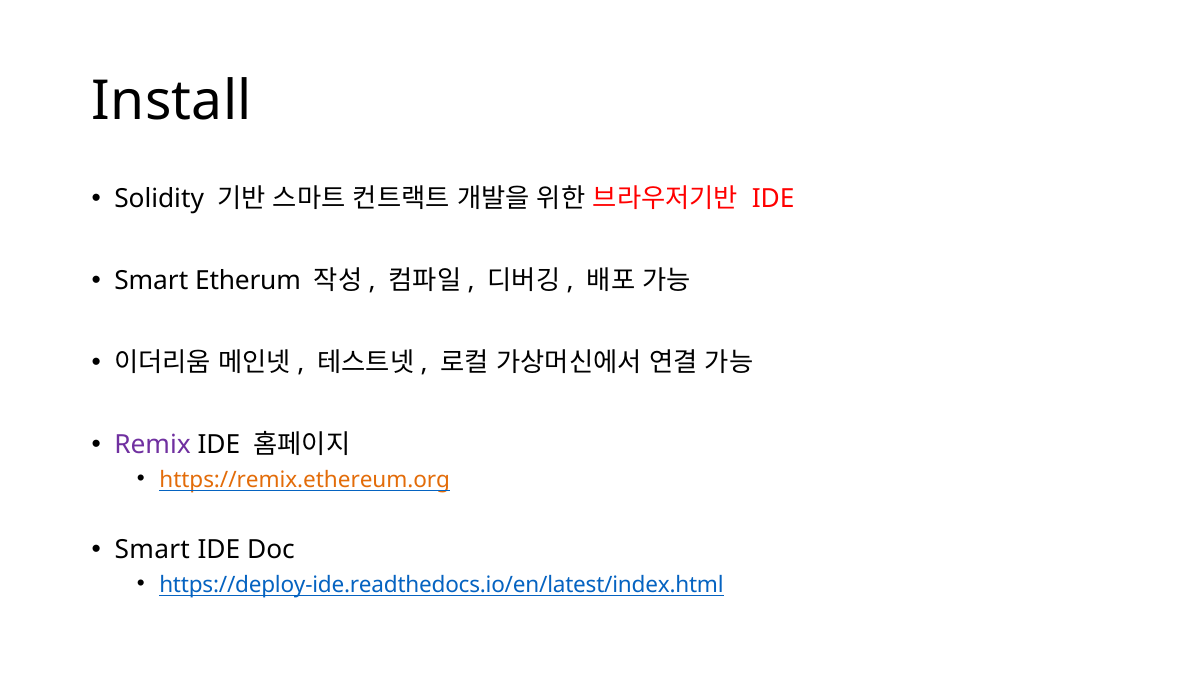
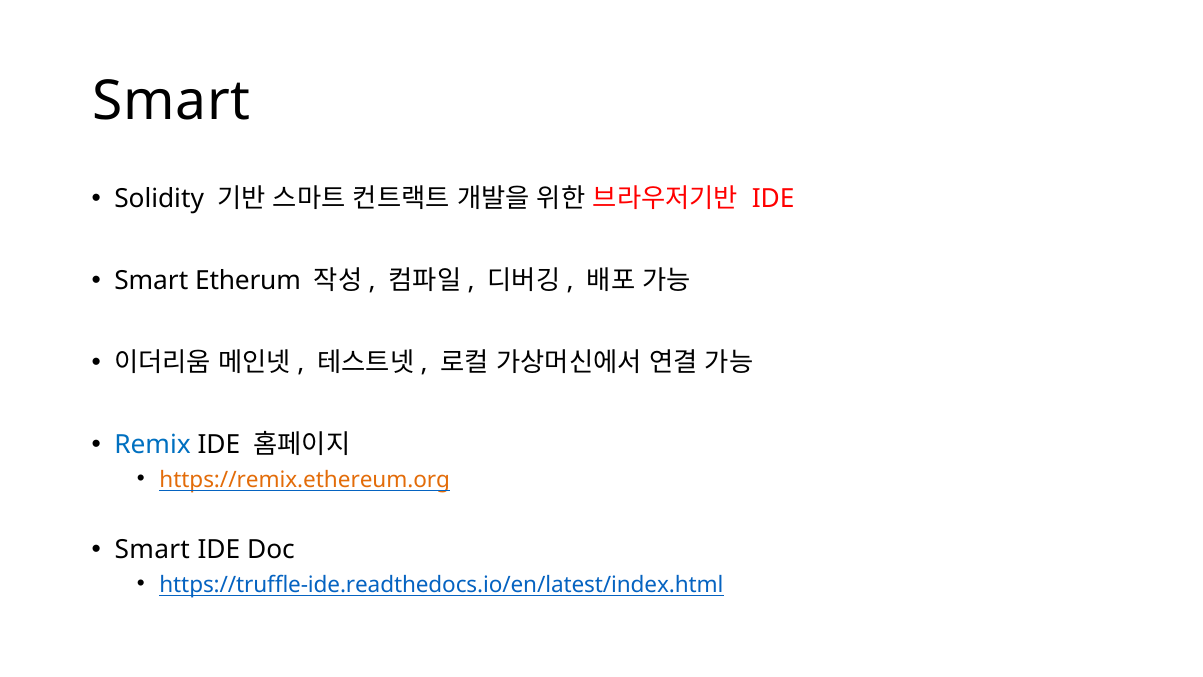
Install at (172, 101): Install -> Smart
Remix colour: purple -> blue
https://deploy-ide.readthedocs.io/en/latest/index.html: https://deploy-ide.readthedocs.io/en/latest/index.html -> https://truffle-ide.readthedocs.io/en/latest/index.html
